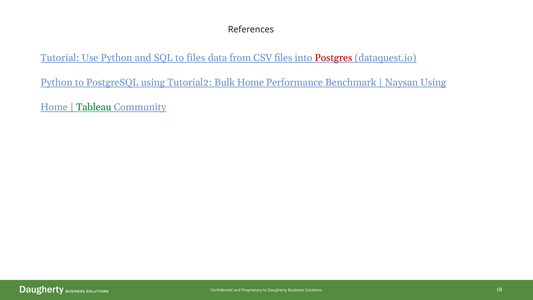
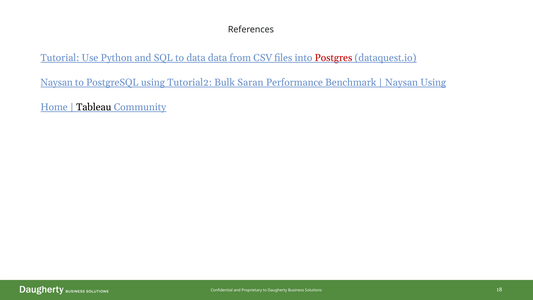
to files: files -> data
Python at (57, 82): Python -> Naysan
Bulk Home: Home -> Saran
Tableau colour: green -> black
